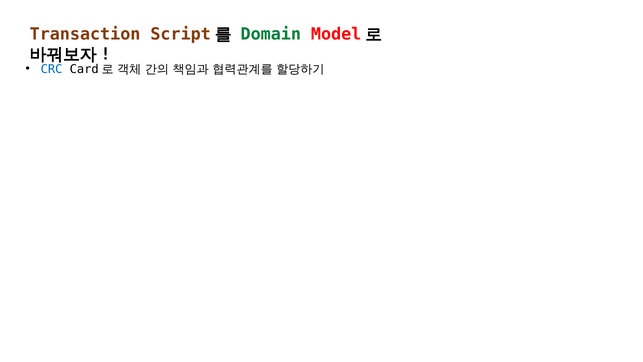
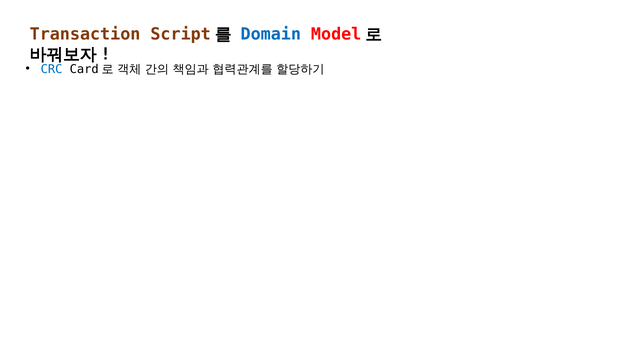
Domain colour: green -> blue
